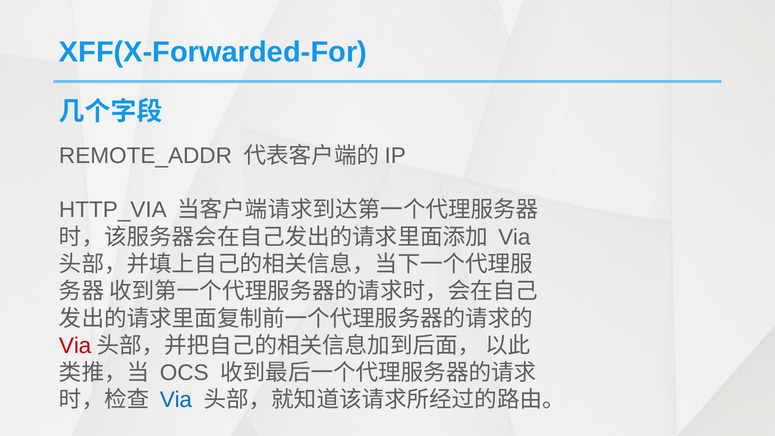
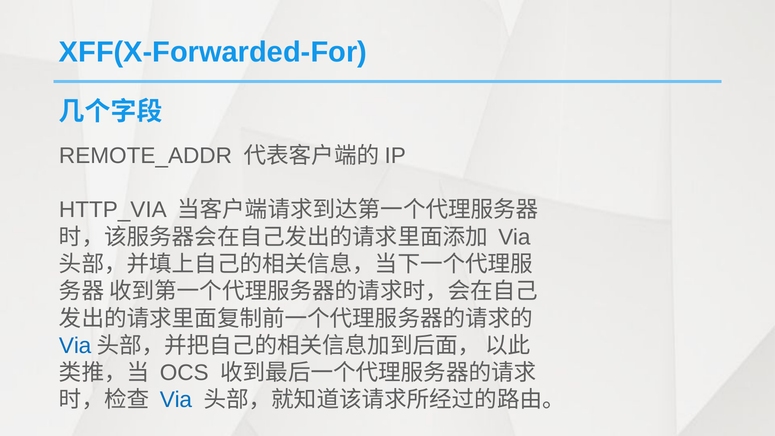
Via at (75, 346) colour: red -> blue
